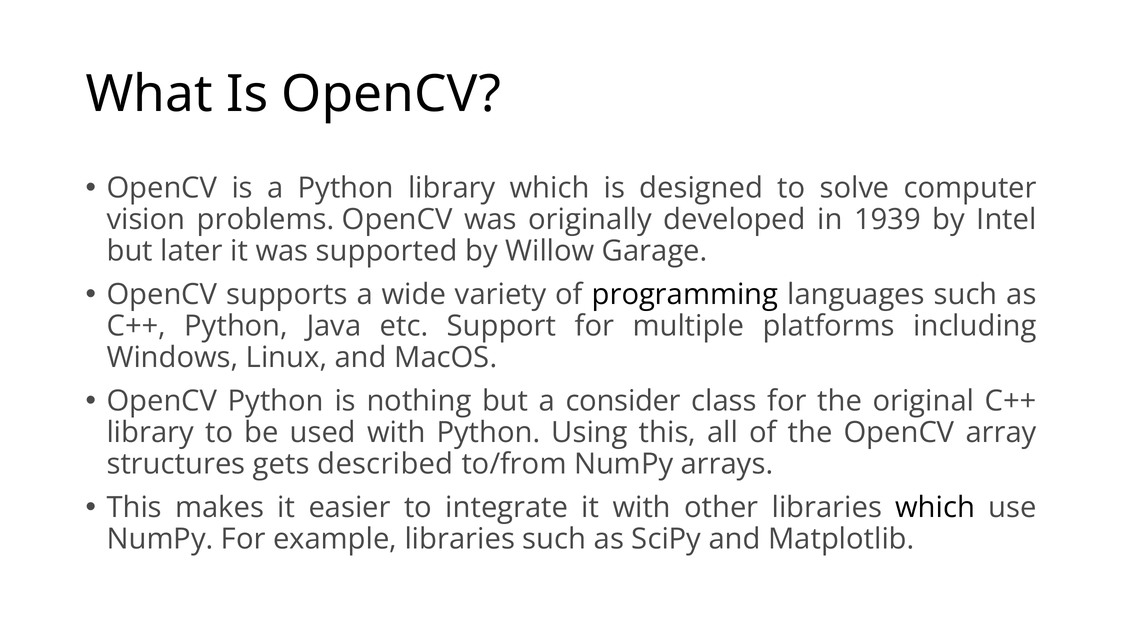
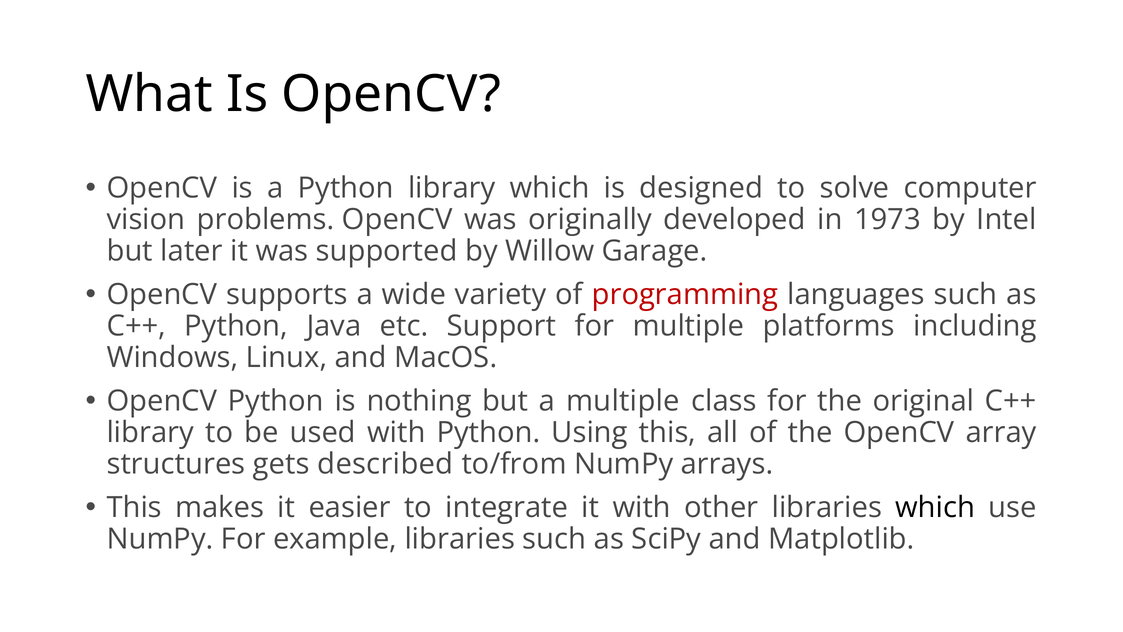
1939: 1939 -> 1973
programming colour: black -> red
a consider: consider -> multiple
